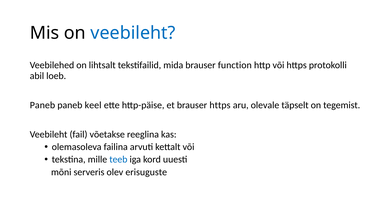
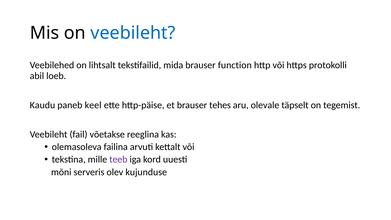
Paneb at (42, 105): Paneb -> Kaudu
brauser https: https -> tehes
teeb colour: blue -> purple
erisuguste: erisuguste -> kujunduse
